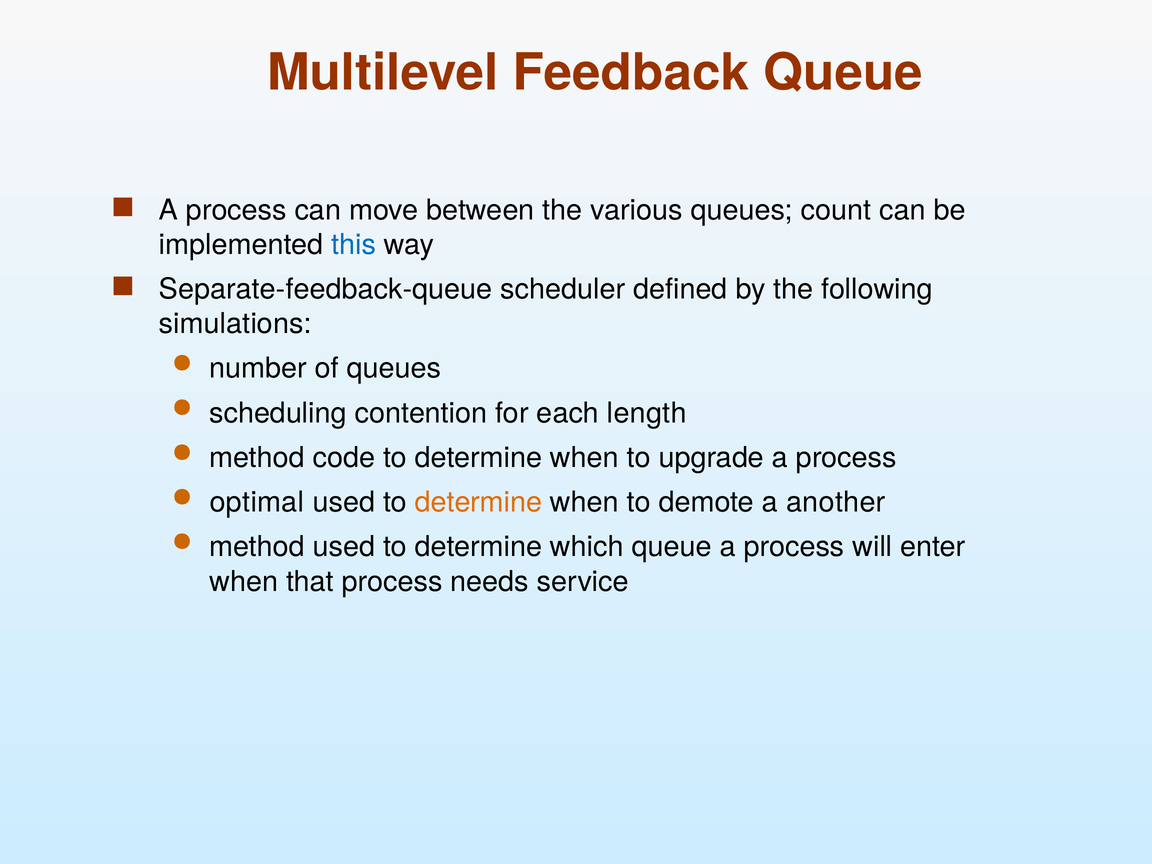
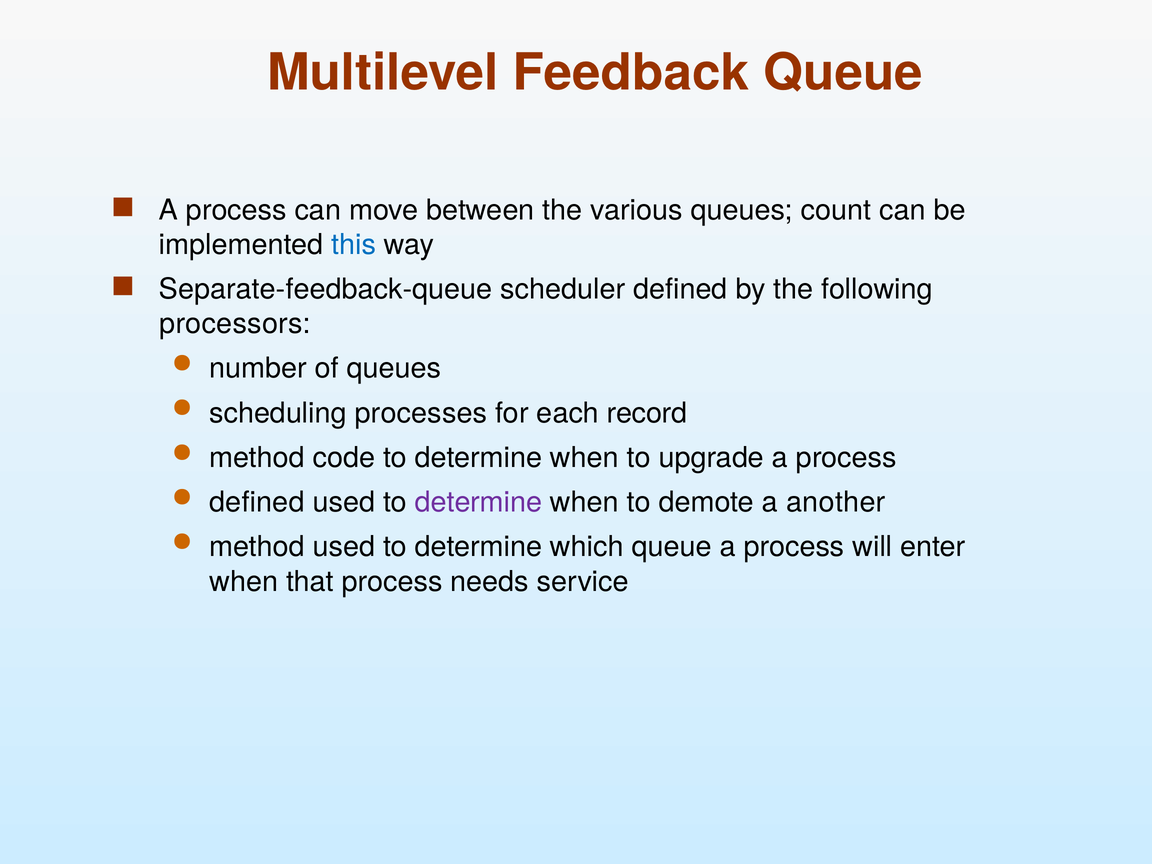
simulations: simulations -> processors
contention: contention -> processes
length: length -> record
optimal at (257, 502): optimal -> defined
determine at (478, 502) colour: orange -> purple
